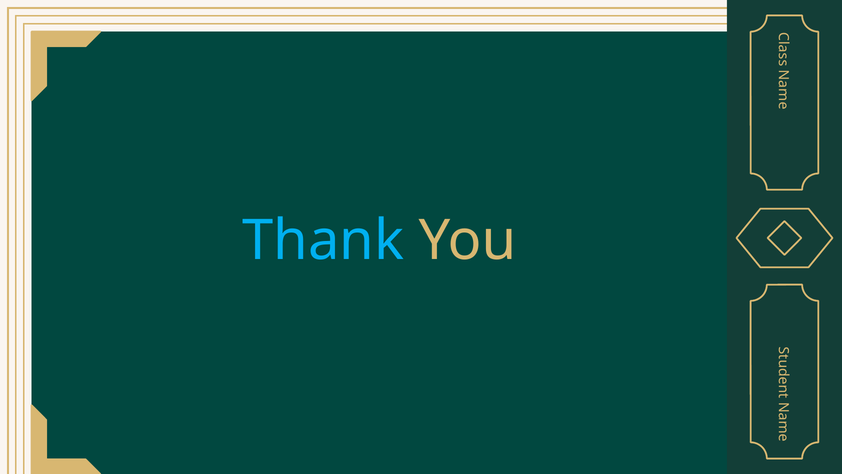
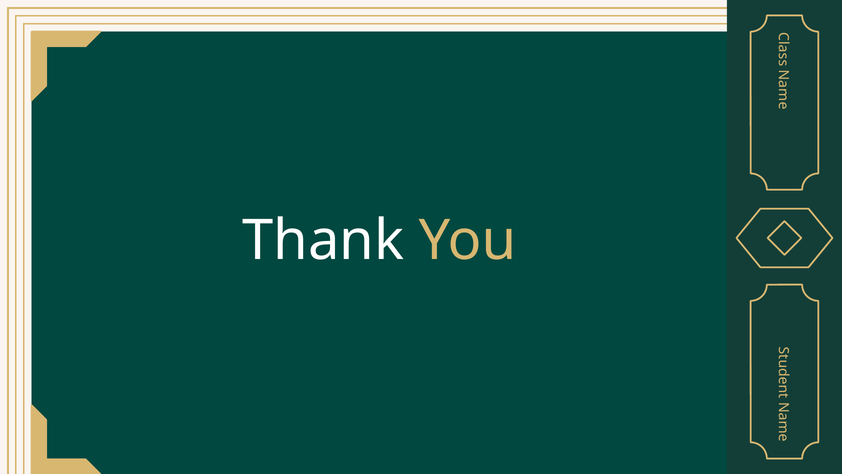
Thank colour: light blue -> white
